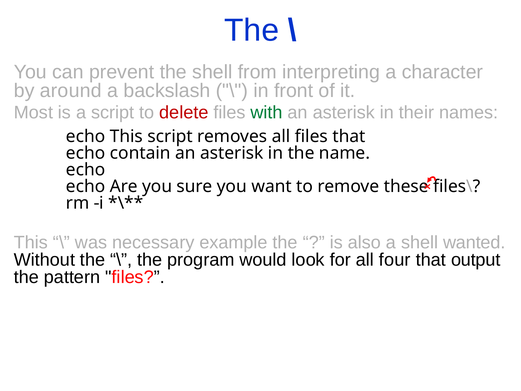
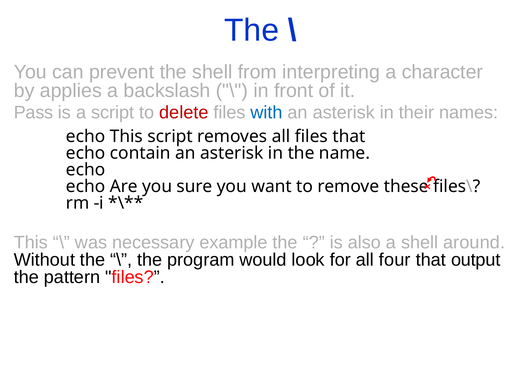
around: around -> applies
Most: Most -> Pass
with colour: green -> blue
wanted: wanted -> around
